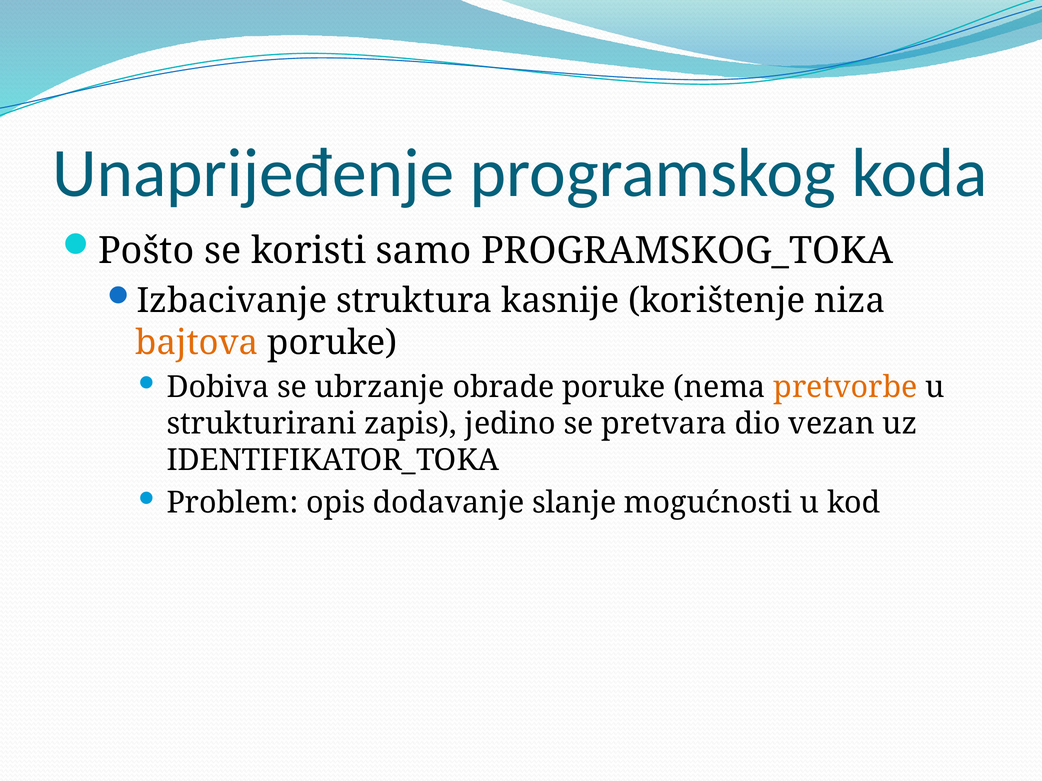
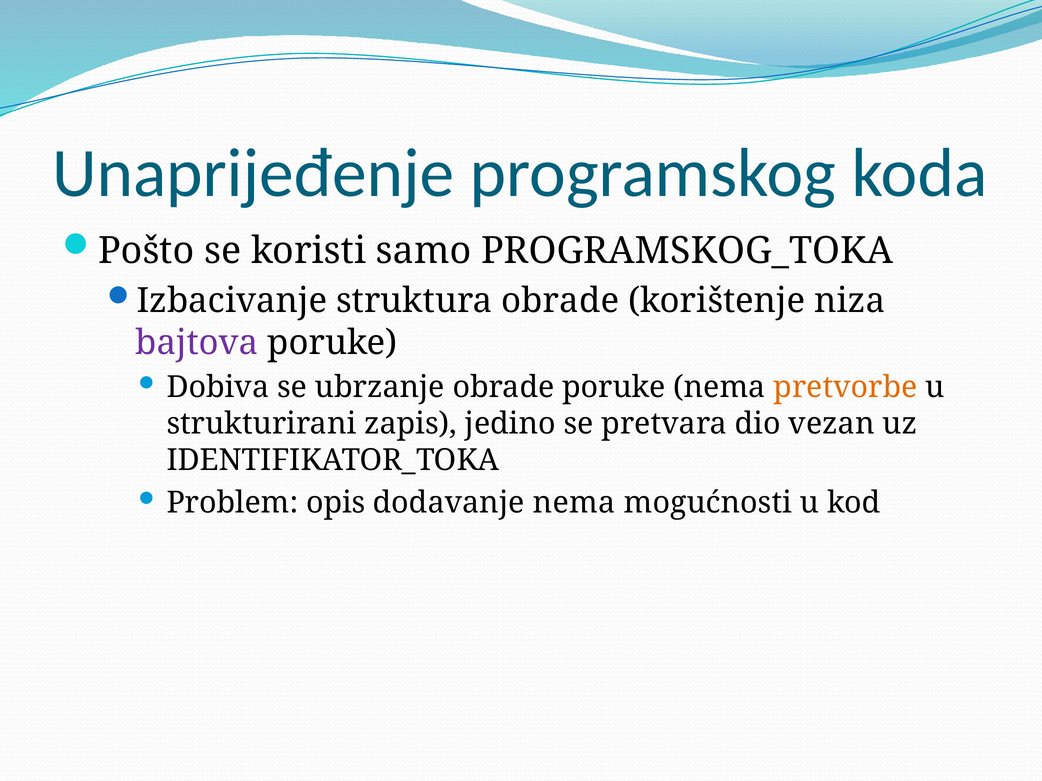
struktura kasnije: kasnije -> obrade
bajtova colour: orange -> purple
dodavanje slanje: slanje -> nema
